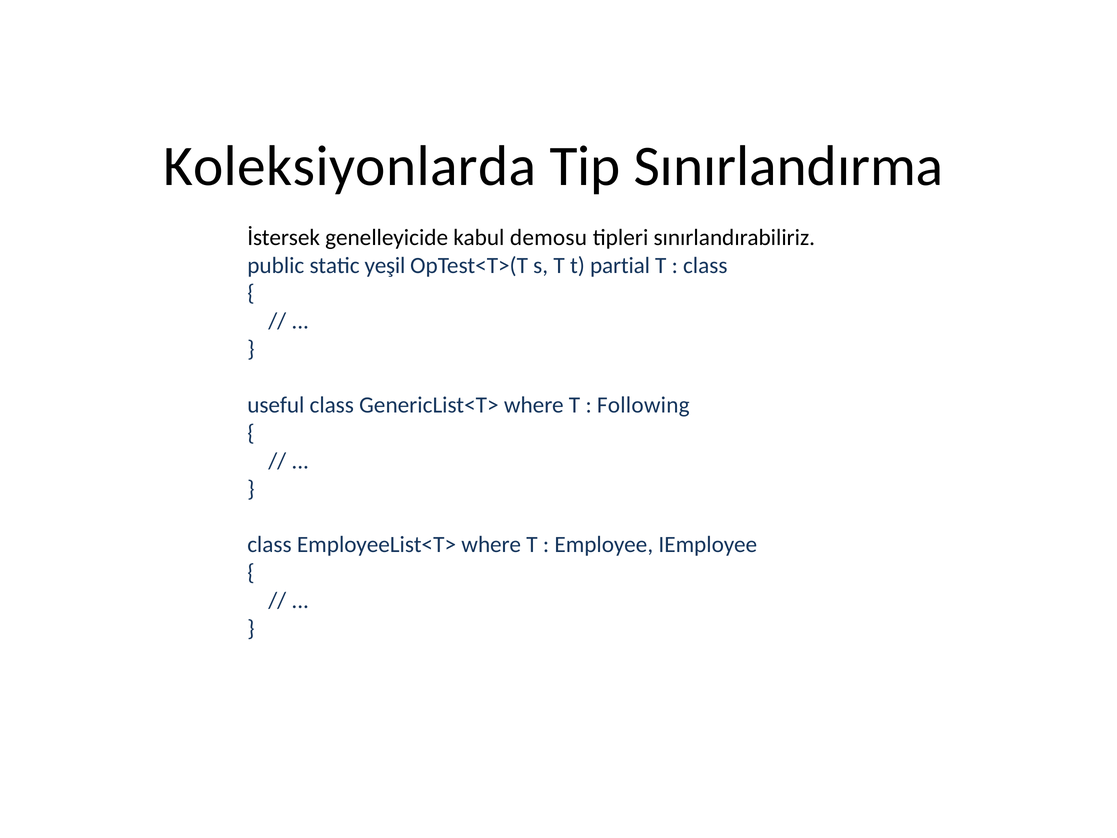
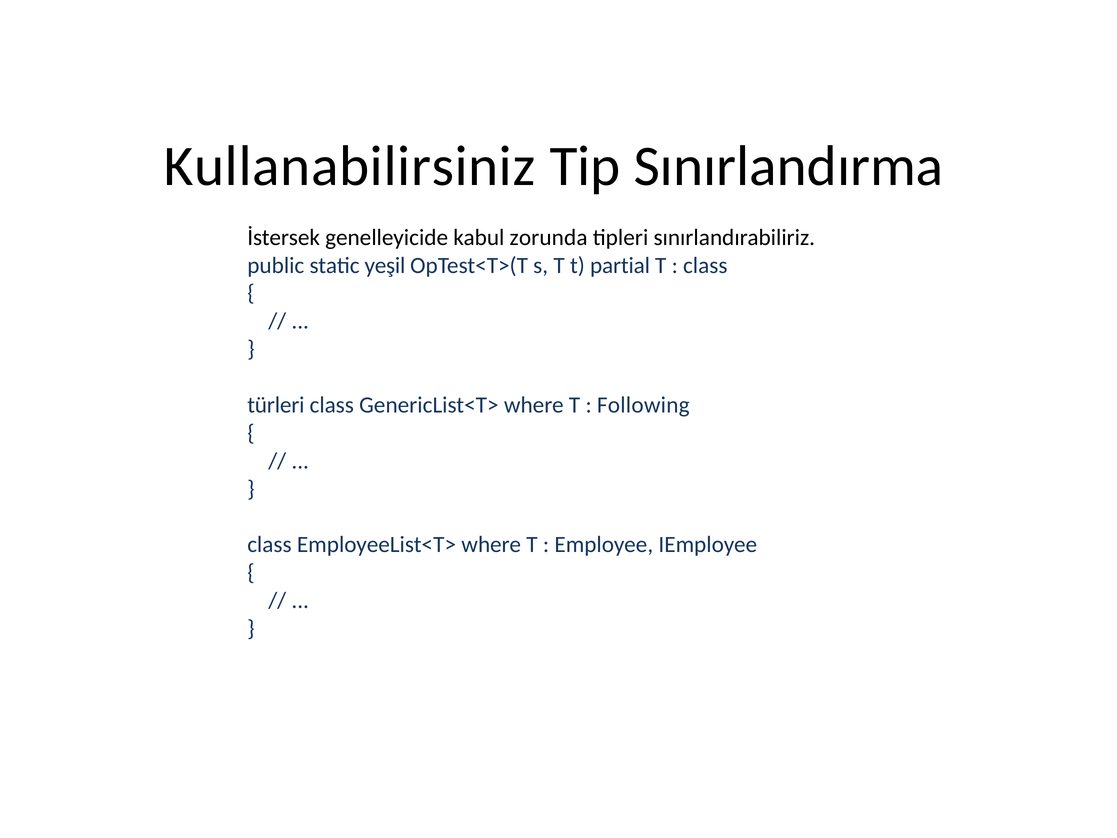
Koleksiyonlarda: Koleksiyonlarda -> Kullanabilirsiniz
demosu: demosu -> zorunda
useful: useful -> türleri
